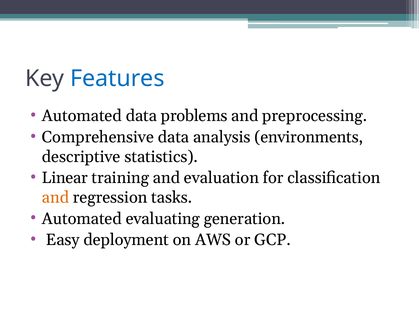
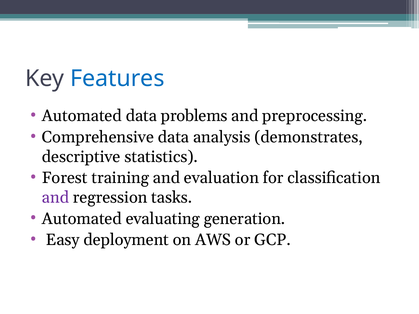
environments: environments -> demonstrates
Linear: Linear -> Forest
and at (55, 198) colour: orange -> purple
